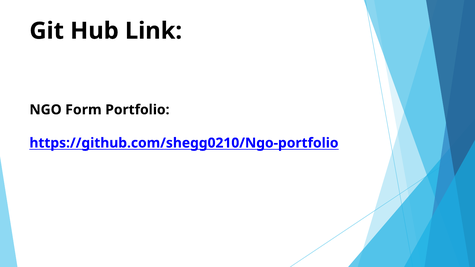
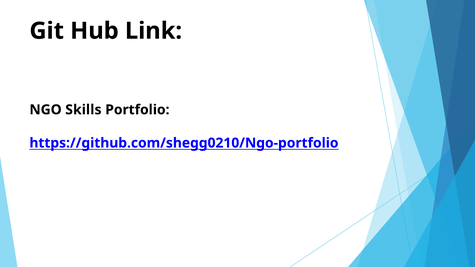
Form: Form -> Skills
